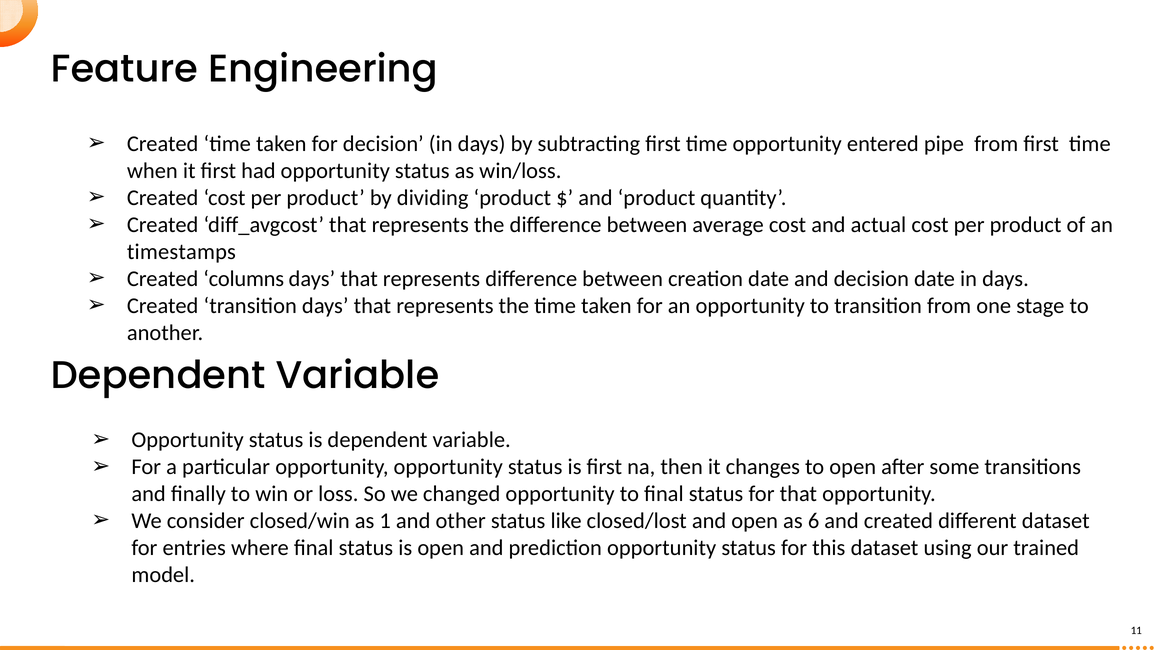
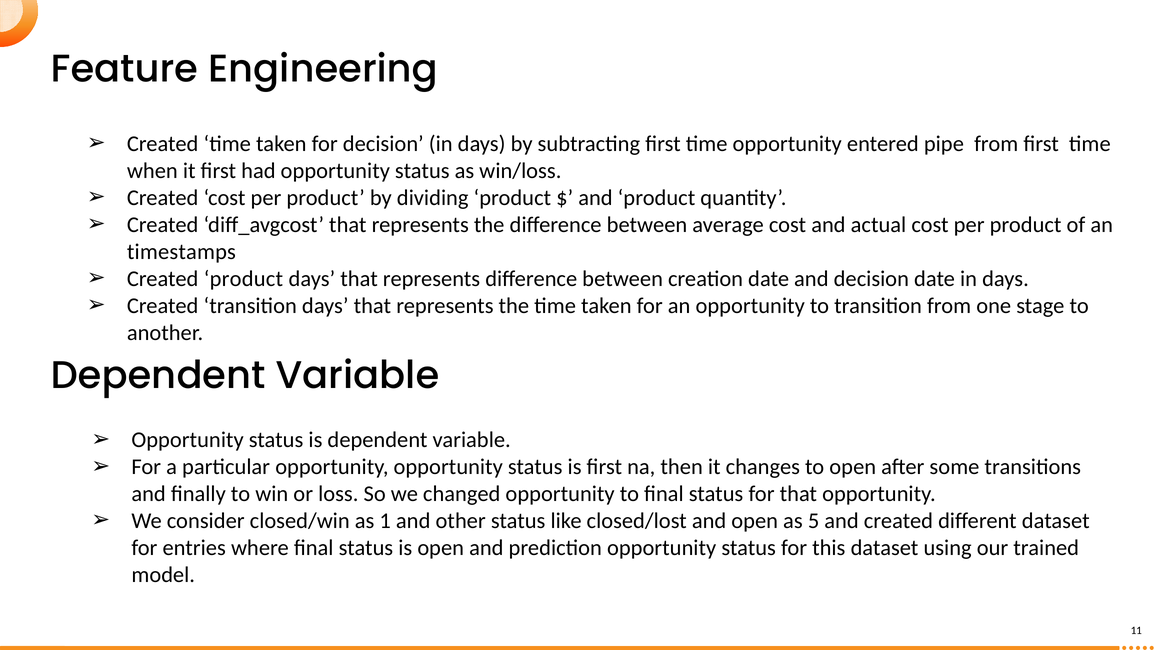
Created columns: columns -> product
6: 6 -> 5
